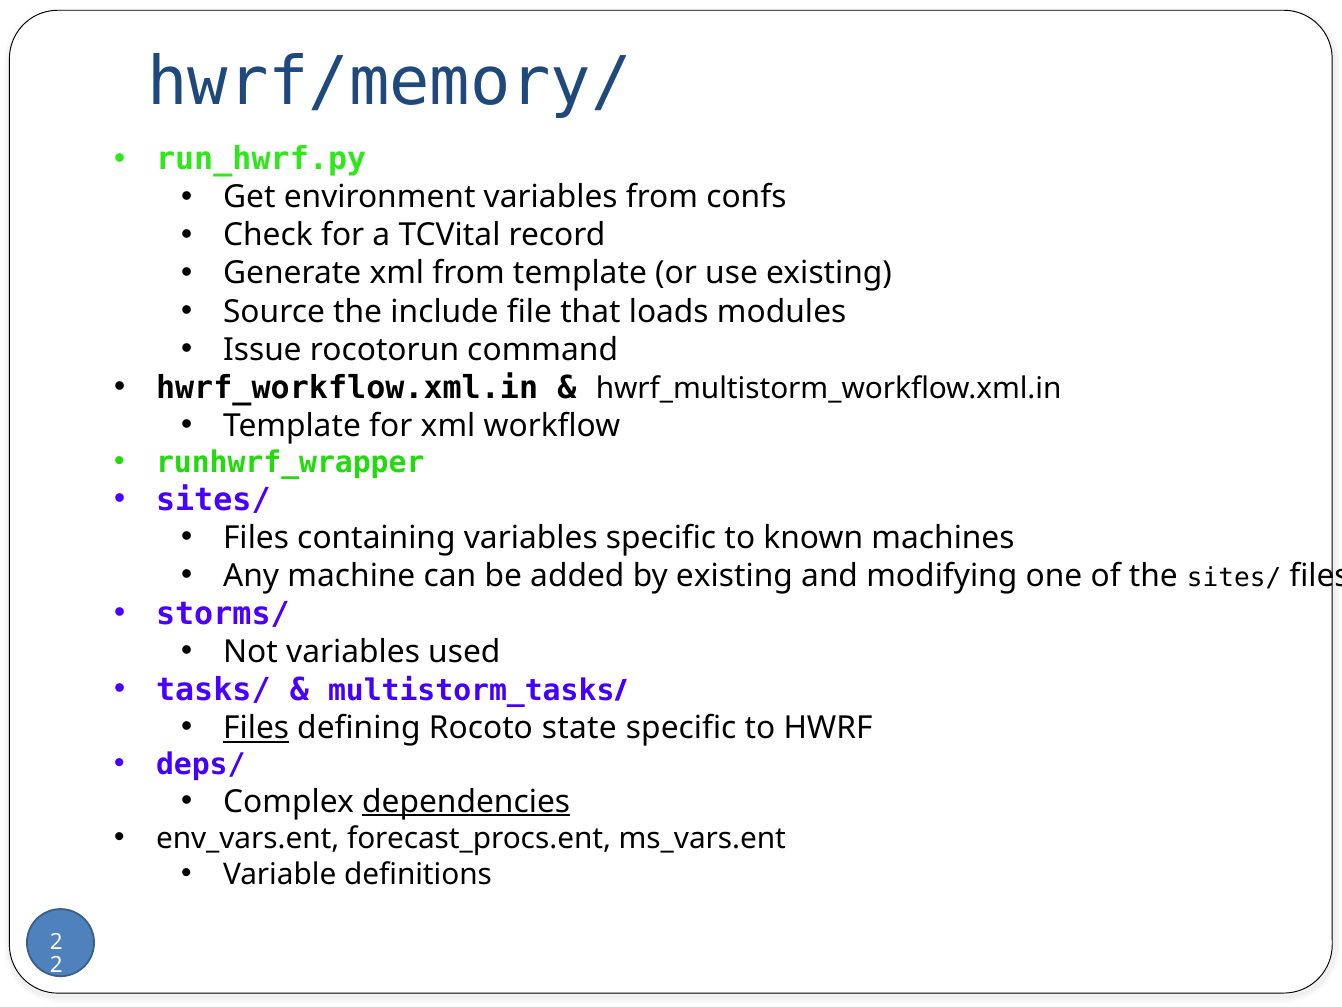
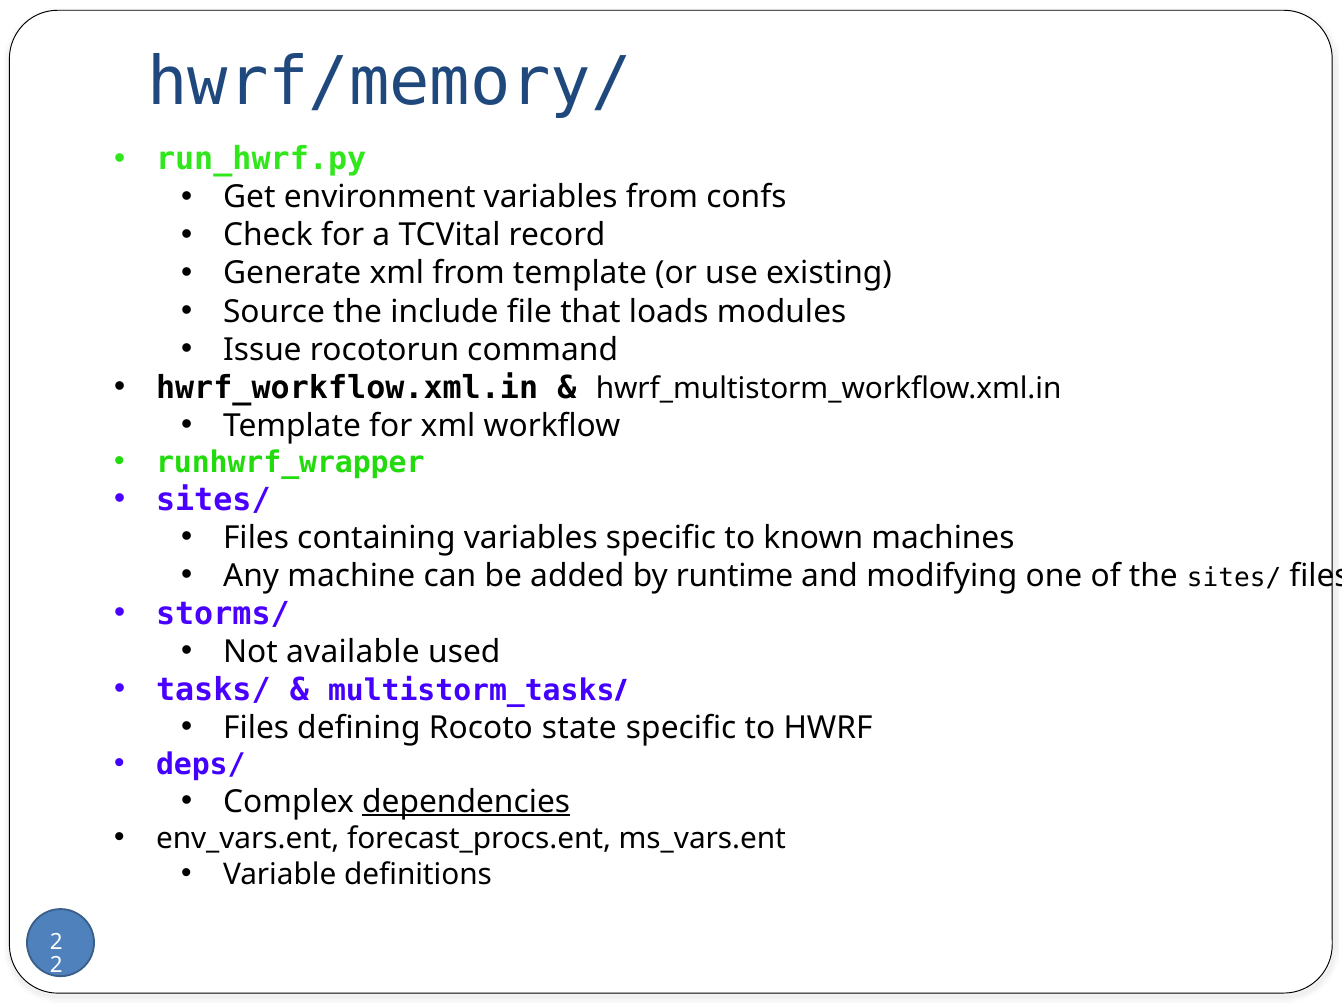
by existing: existing -> runtime
Not variables: variables -> available
Files at (256, 728) underline: present -> none
